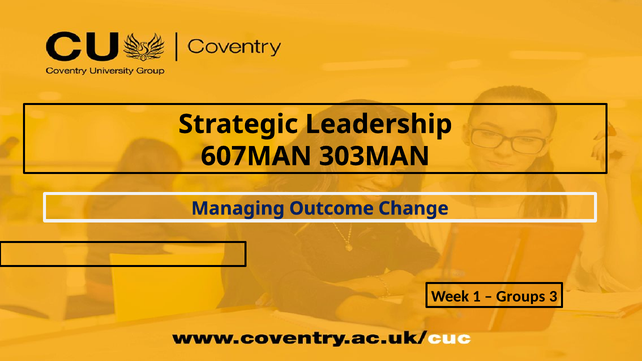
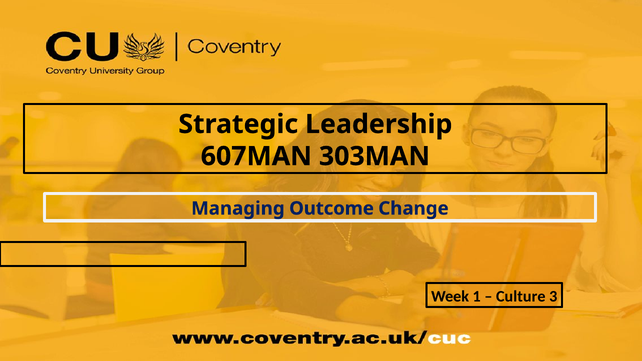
Groups: Groups -> Culture
